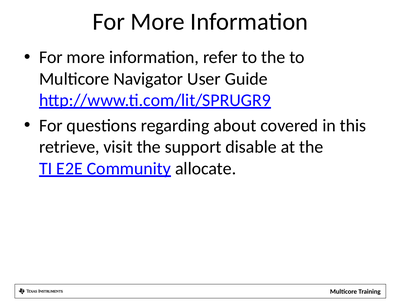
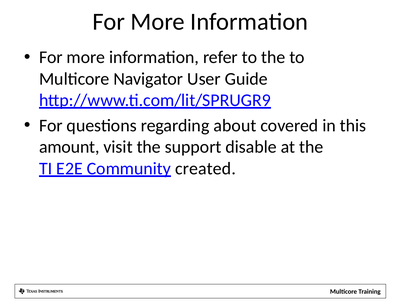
retrieve: retrieve -> amount
allocate: allocate -> created
